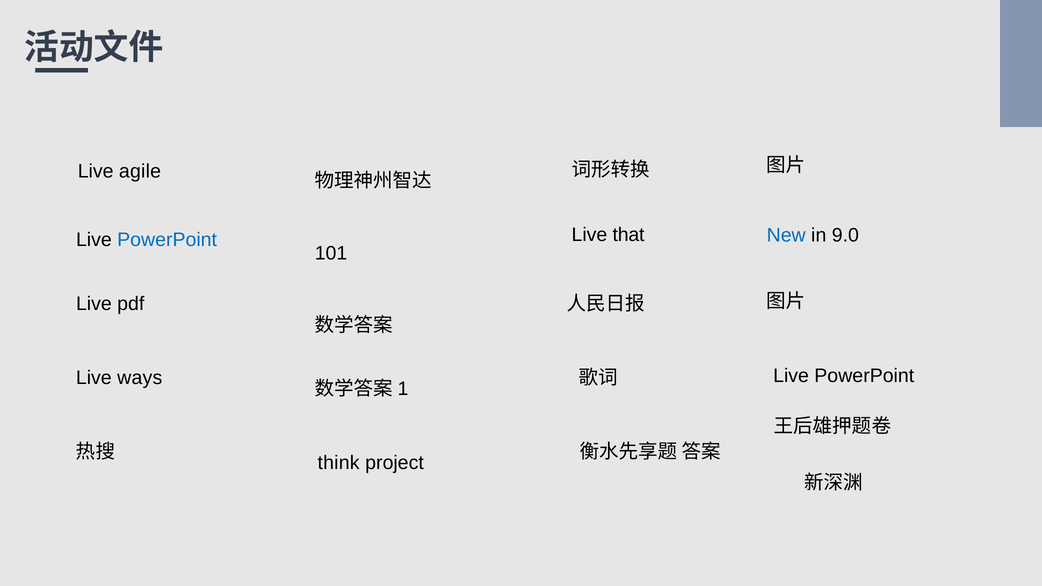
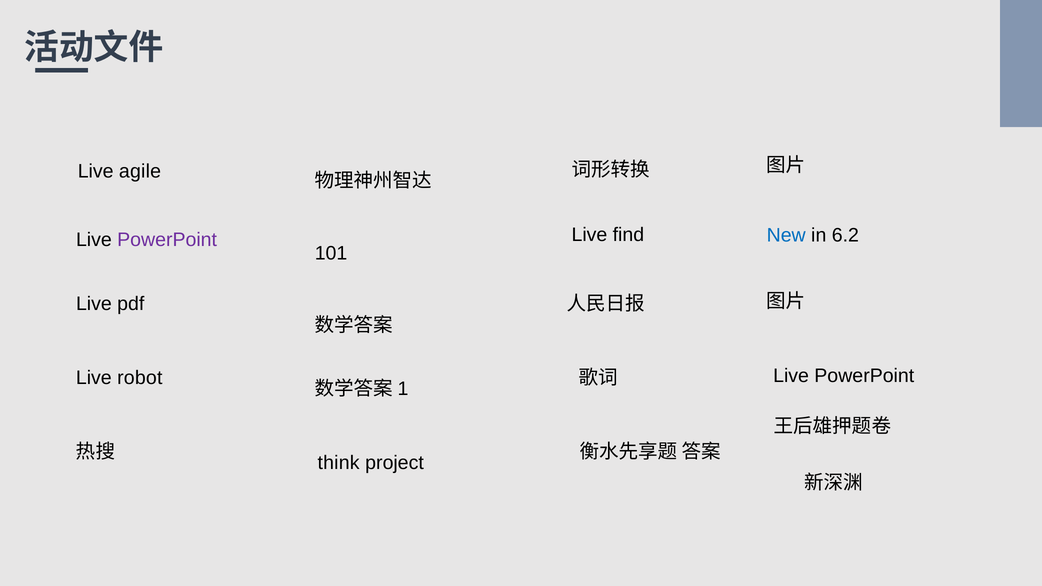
that: that -> find
9.0: 9.0 -> 6.2
PowerPoint at (167, 240) colour: blue -> purple
ways: ways -> robot
